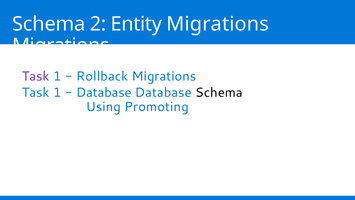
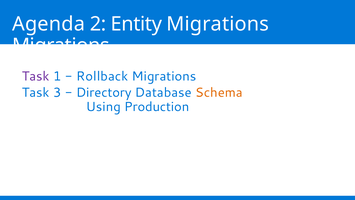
Schema at (49, 24): Schema -> Agenda
1 at (57, 92): 1 -> 3
Database at (104, 92): Database -> Directory
Schema at (219, 92) colour: black -> orange
Promoting: Promoting -> Production
